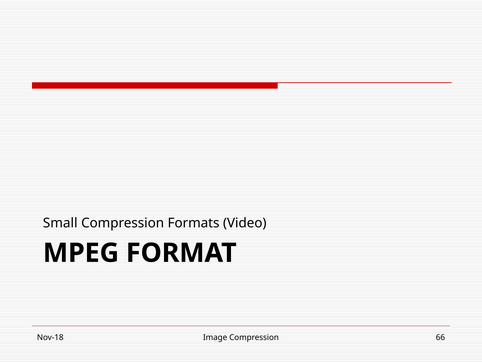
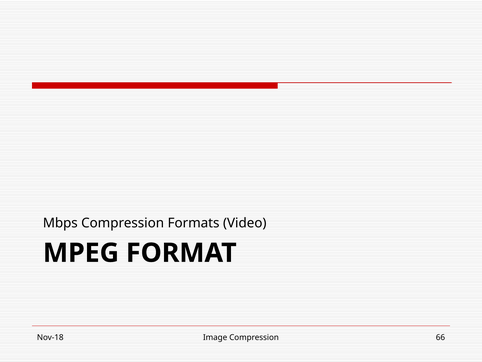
Small: Small -> Mbps
